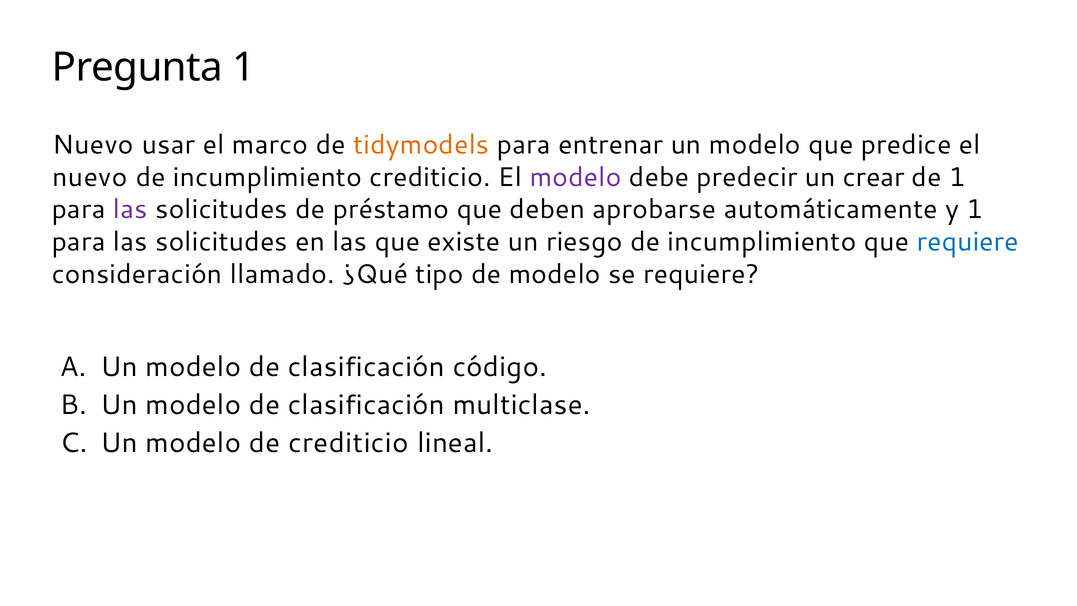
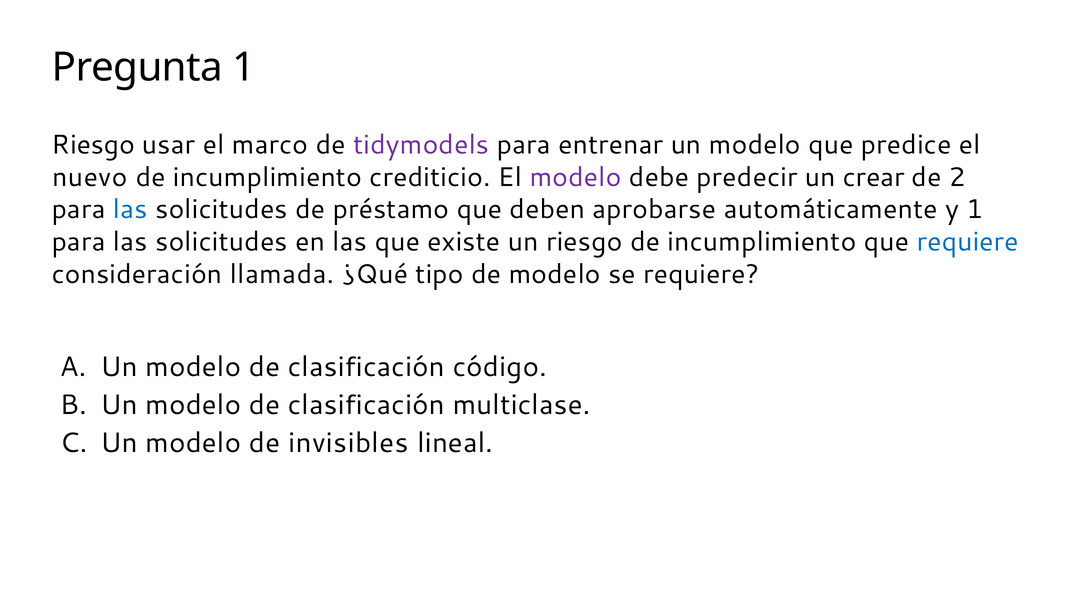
Nuevo at (93, 145): Nuevo -> Riesgo
tidymodels colour: orange -> purple
de 1: 1 -> 2
las at (130, 209) colour: purple -> blue
llamado: llamado -> llamada
de crediticio: crediticio -> invisibles
